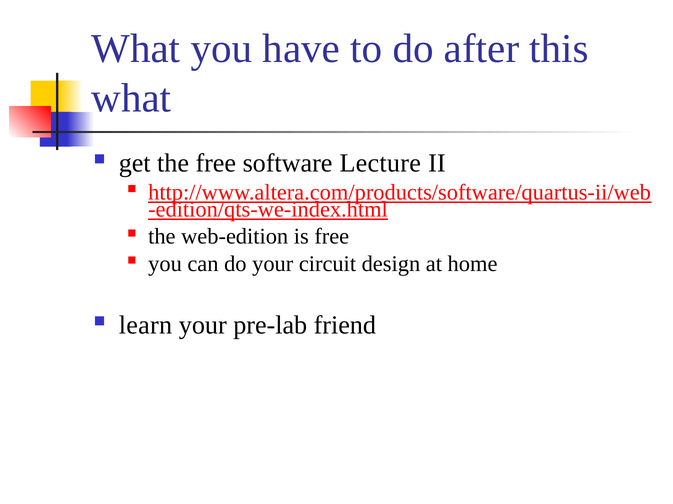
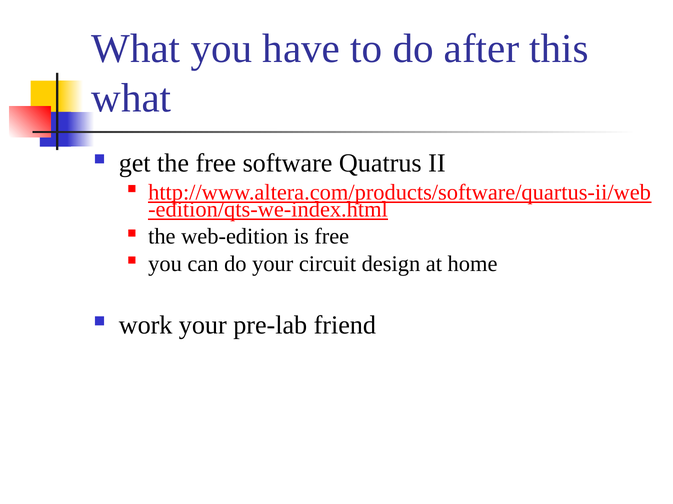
Lecture: Lecture -> Quatrus
learn: learn -> work
